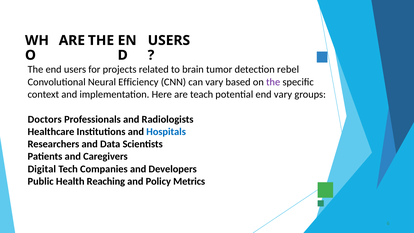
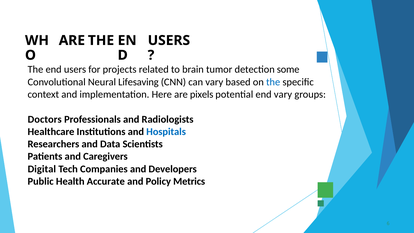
rebel: rebel -> some
Efficiency: Efficiency -> Lifesaving
the at (273, 82) colour: purple -> blue
teach: teach -> pixels
Reaching: Reaching -> Accurate
